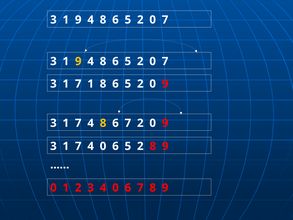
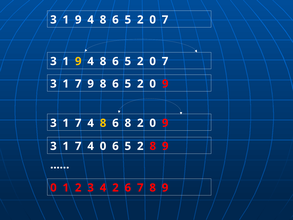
7 1: 1 -> 9
8 6 7: 7 -> 8
3 4 0: 0 -> 2
